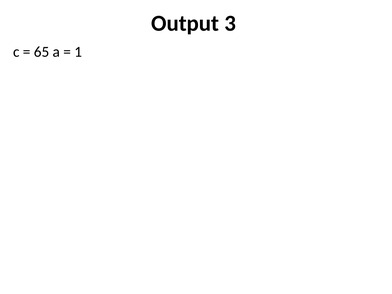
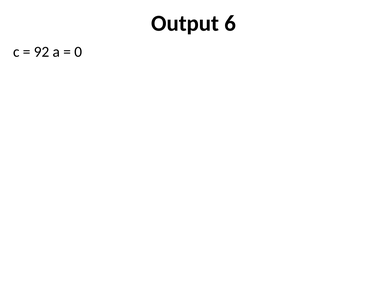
3: 3 -> 6
65: 65 -> 92
1: 1 -> 0
